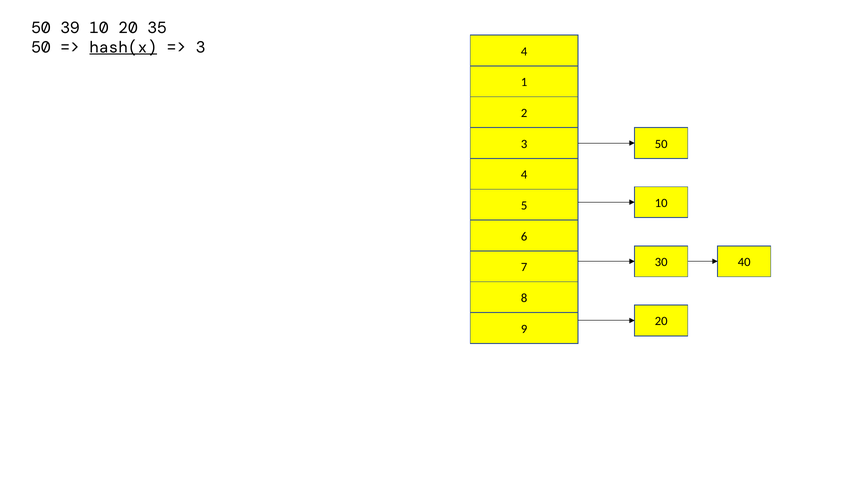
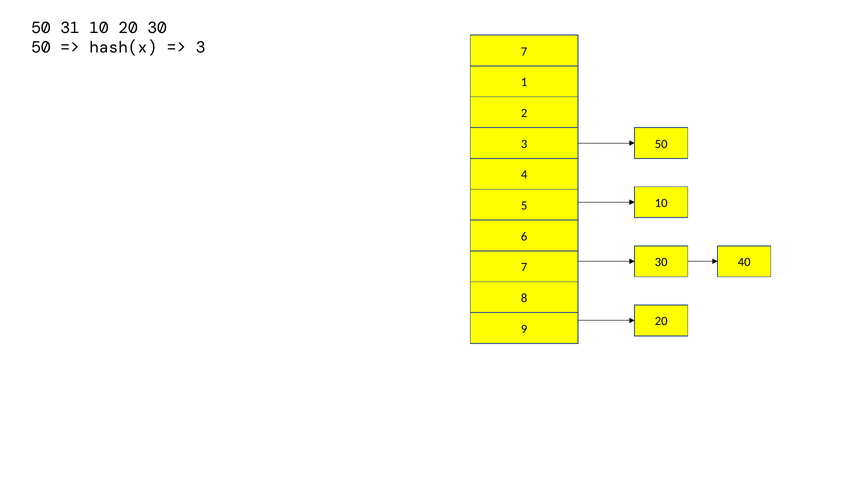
39: 39 -> 31
20 35: 35 -> 30
hash(x underline: present -> none
4 at (524, 51): 4 -> 7
